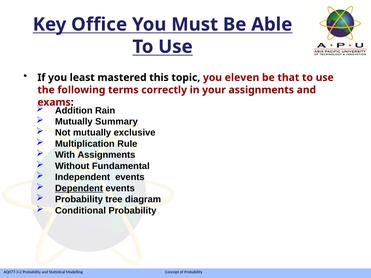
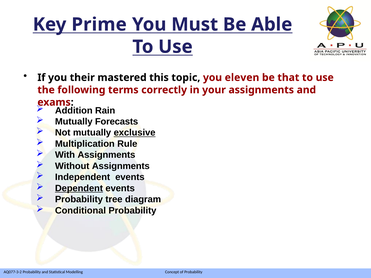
Office: Office -> Prime
least: least -> their
Summary: Summary -> Forecasts
exclusive underline: none -> present
Without Fundamental: Fundamental -> Assignments
